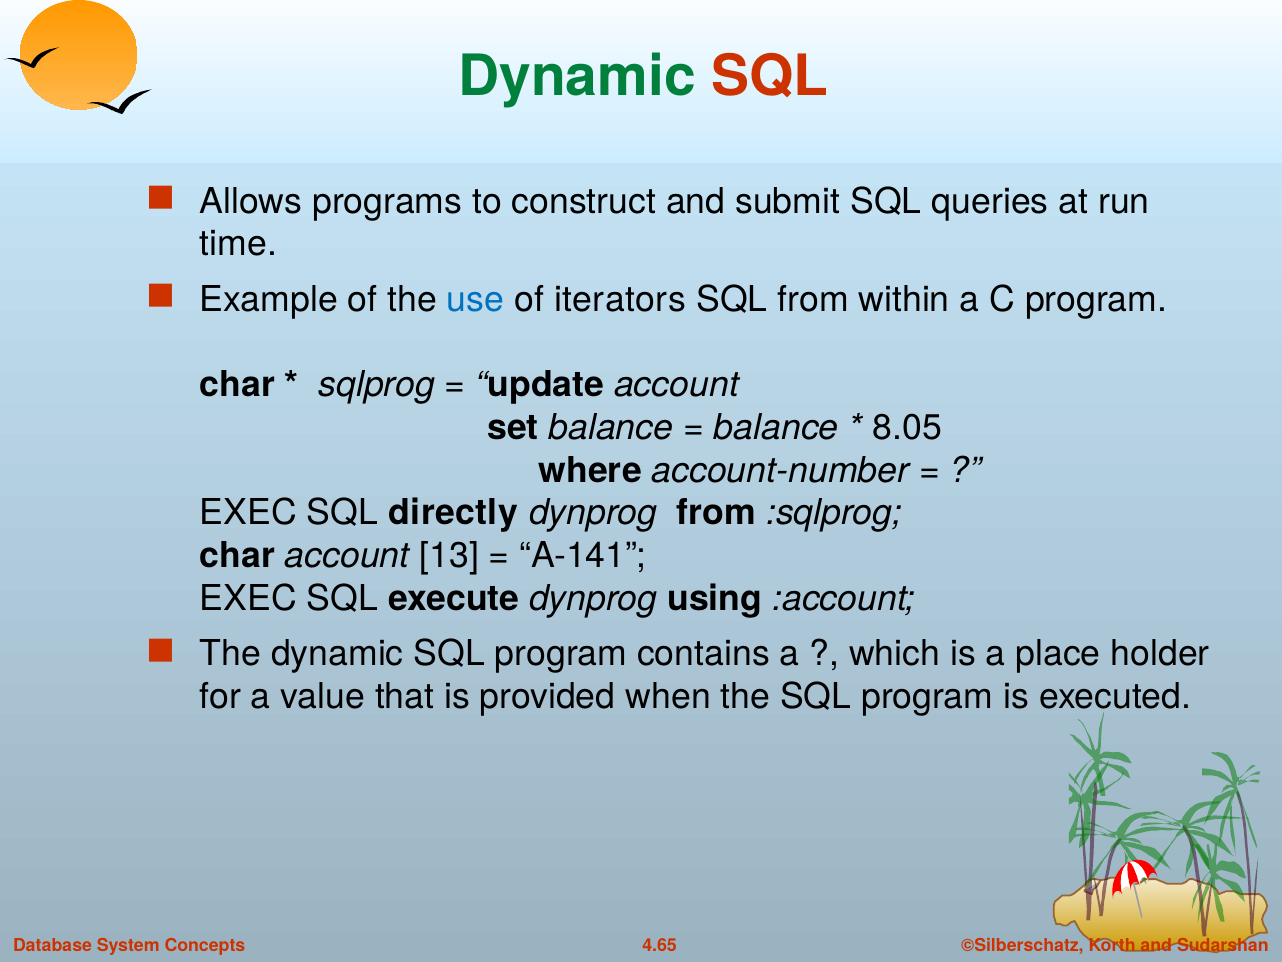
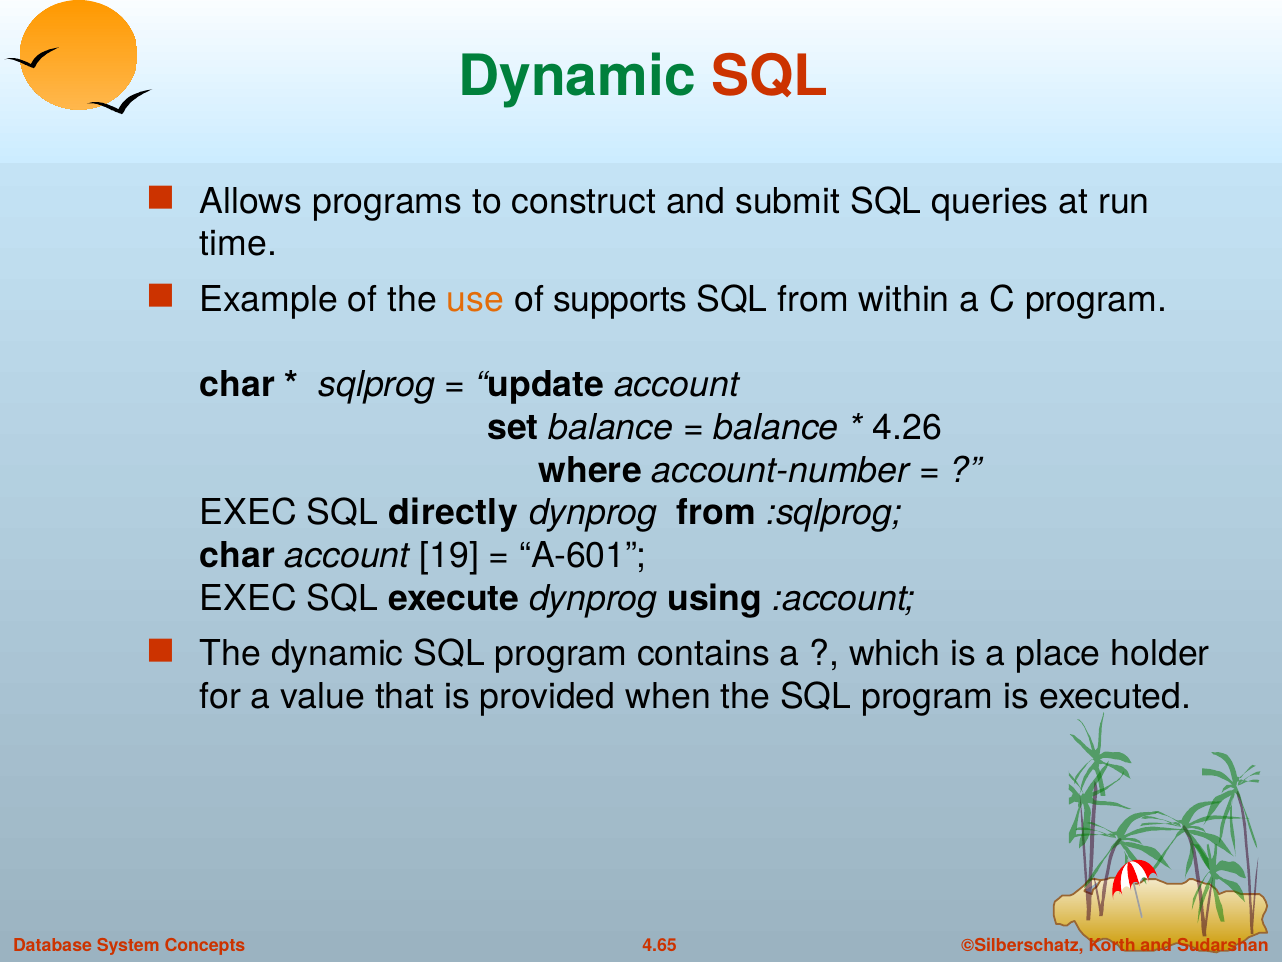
use colour: blue -> orange
iterators: iterators -> supports
8.05: 8.05 -> 4.26
13: 13 -> 19
A-141: A-141 -> A-601
